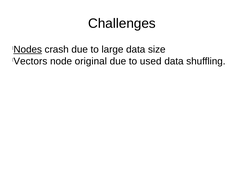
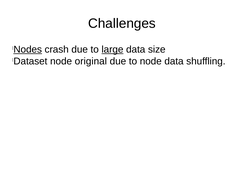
large underline: none -> present
Vectors: Vectors -> Dataset
to used: used -> node
